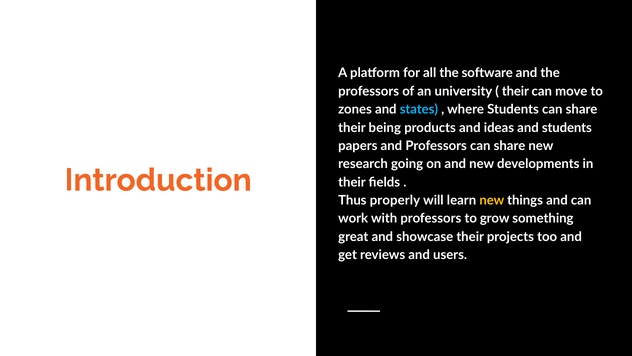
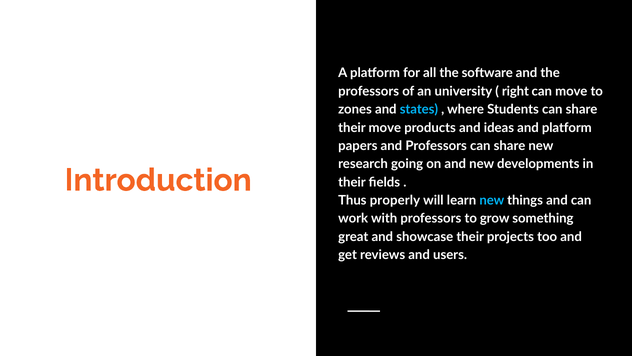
their at (515, 91): their -> right
their being: being -> move
and students: students -> platform
new at (492, 200) colour: yellow -> light blue
